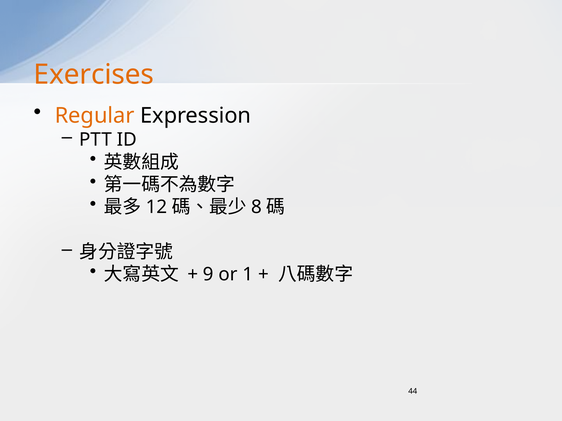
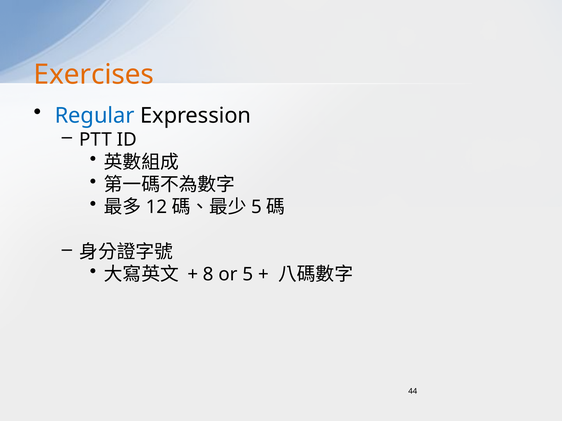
Regular colour: orange -> blue
8 at (256, 207): 8 -> 5
9: 9 -> 8
or 1: 1 -> 5
